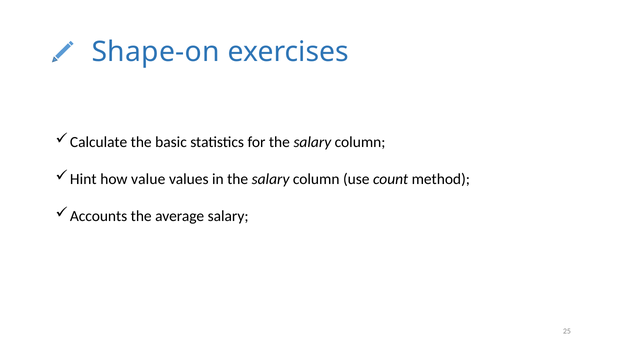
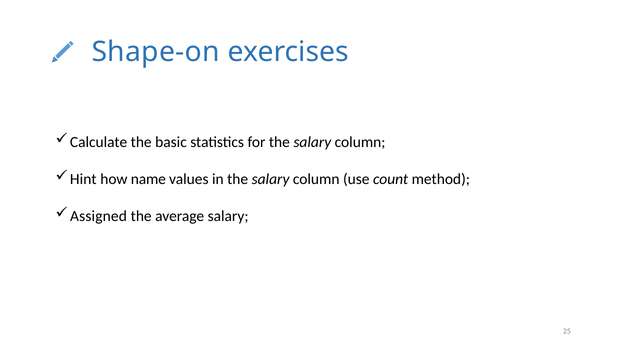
value: value -> name
Accounts: Accounts -> Assigned
